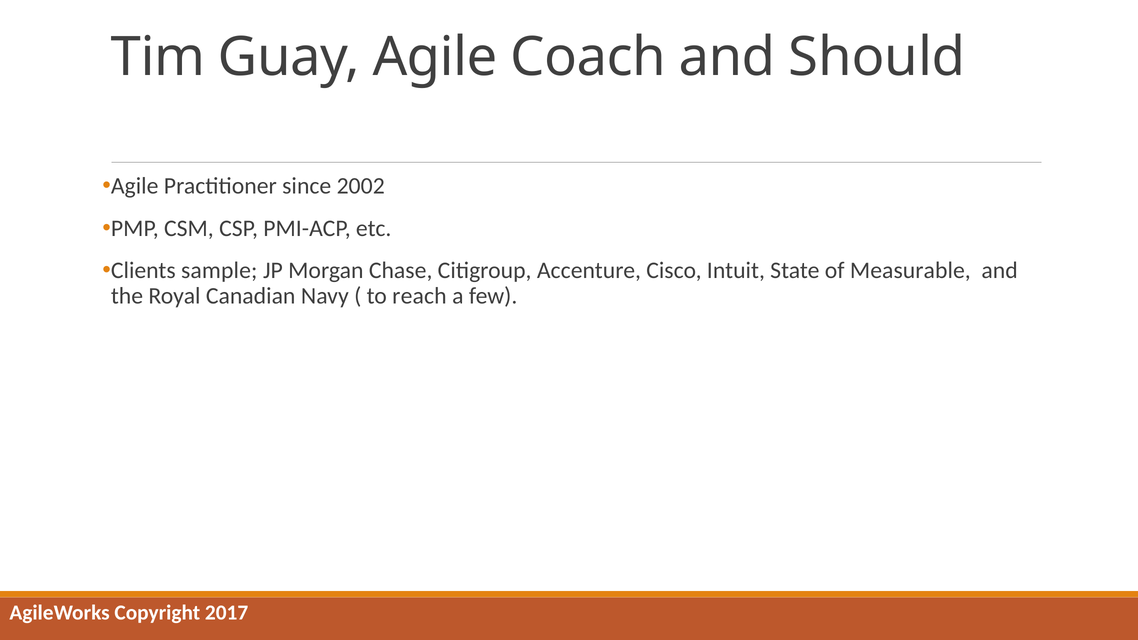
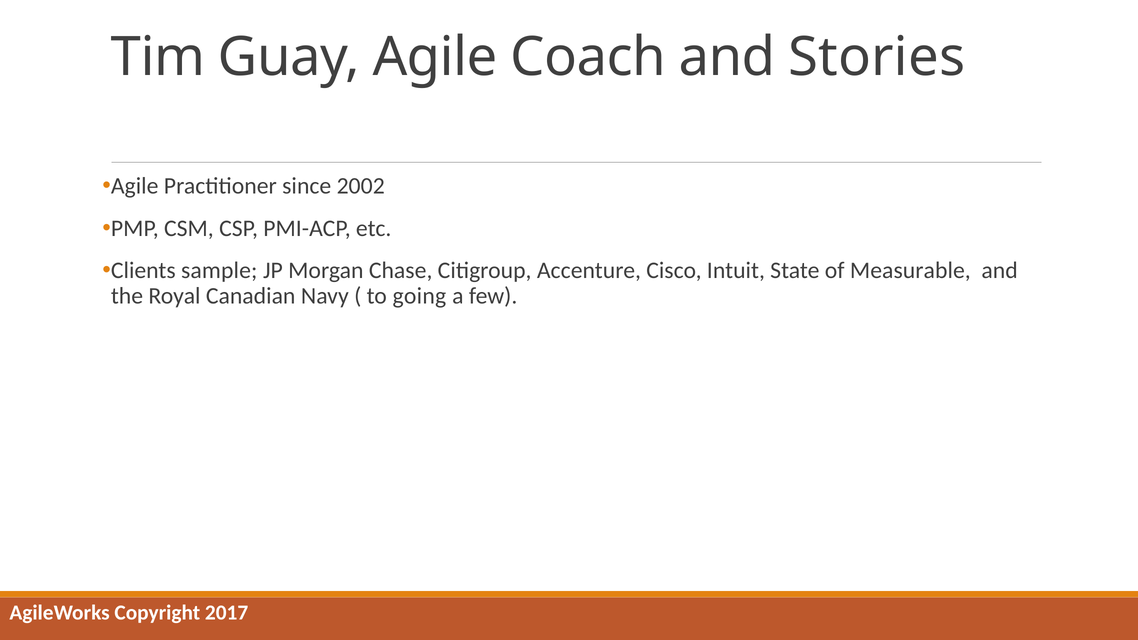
Should: Should -> Stories
reach: reach -> going
